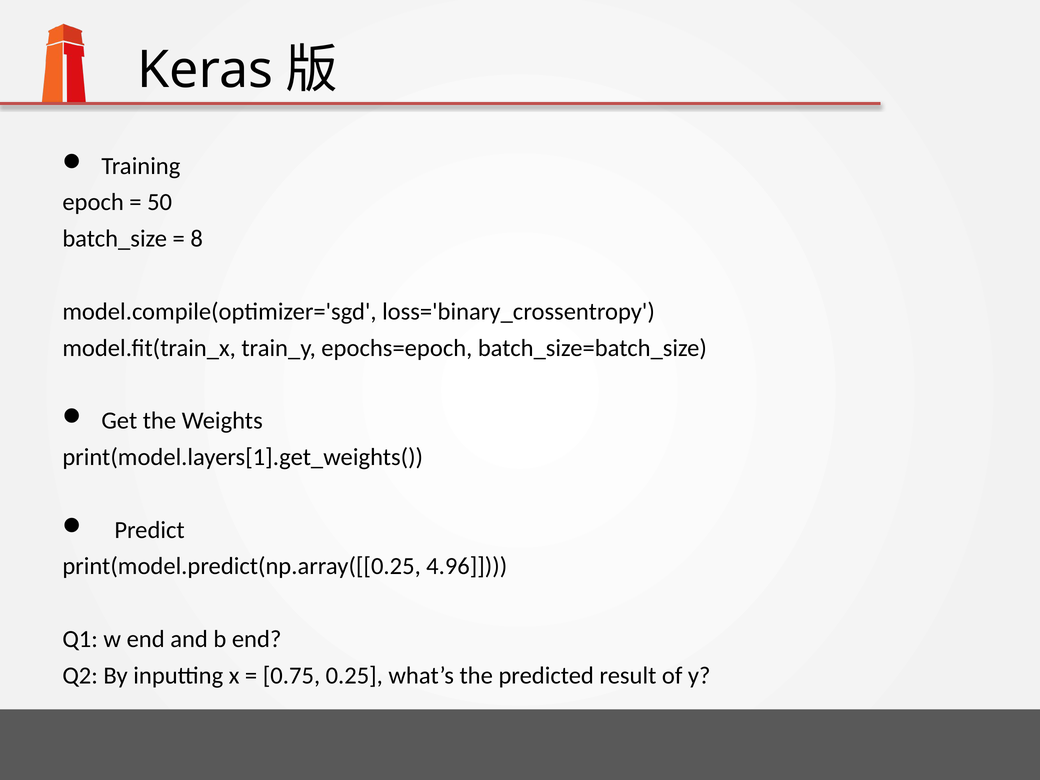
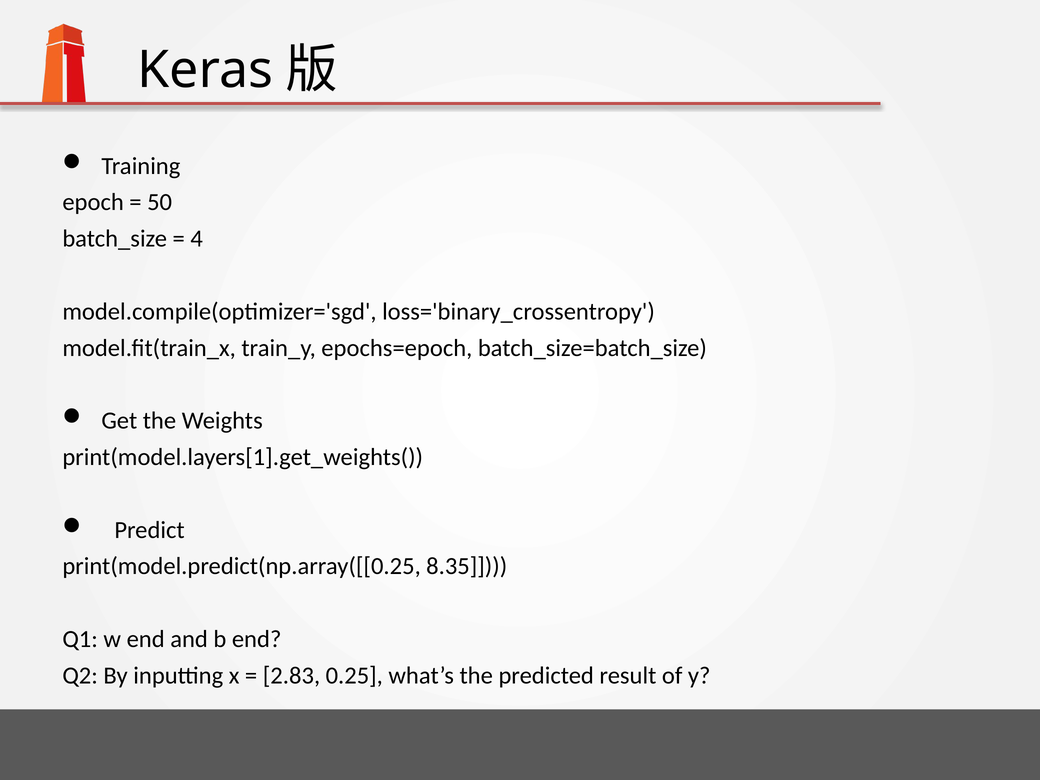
8: 8 -> 4
4.96: 4.96 -> 8.35
0.75: 0.75 -> 2.83
